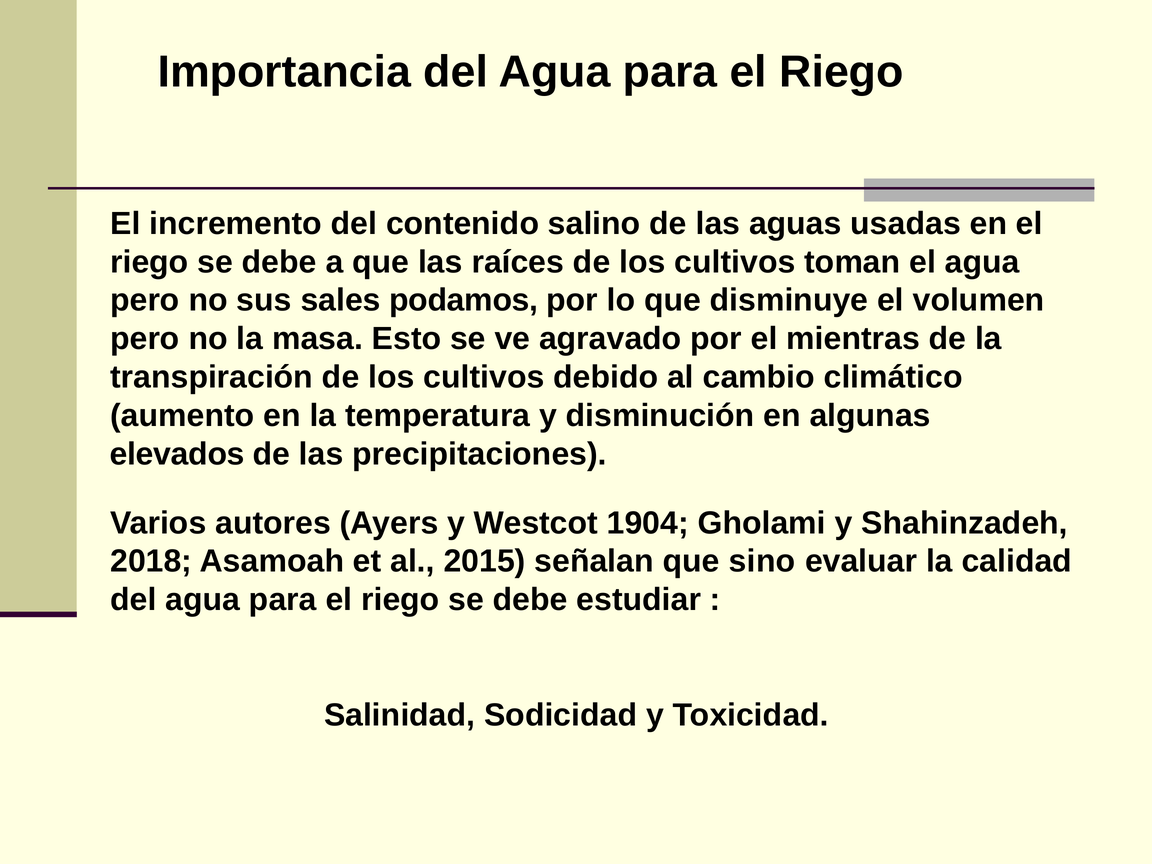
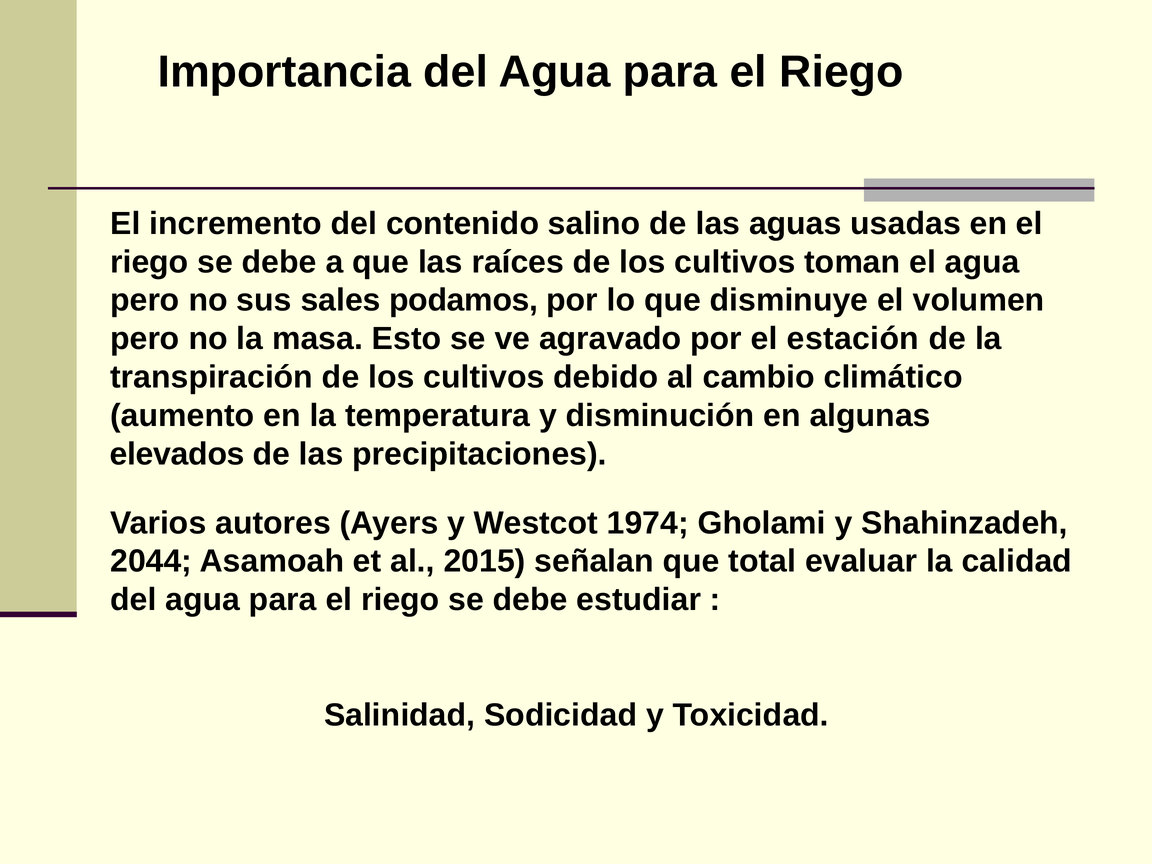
mientras: mientras -> estación
1904: 1904 -> 1974
2018: 2018 -> 2044
sino: sino -> total
